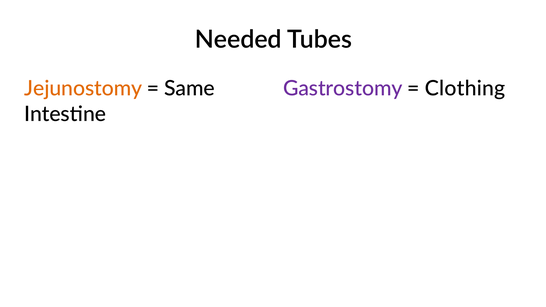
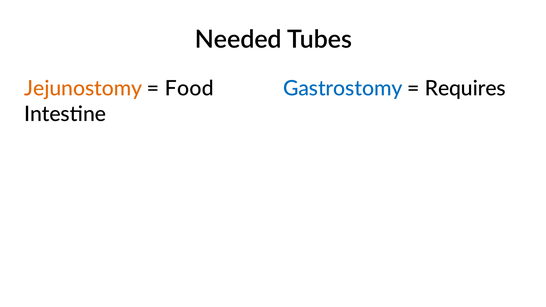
Same: Same -> Food
Gastrostomy colour: purple -> blue
Clothing: Clothing -> Requires
